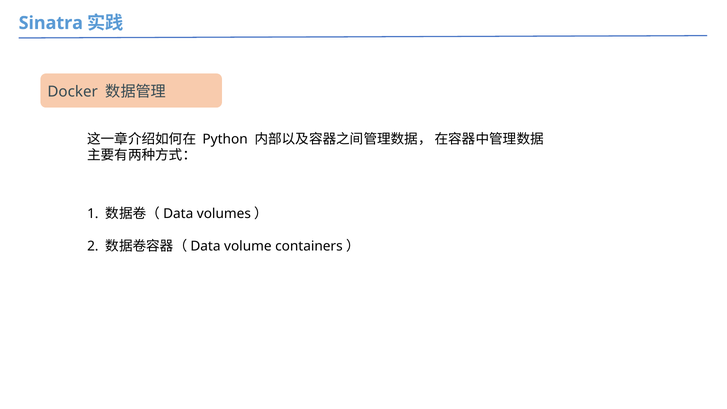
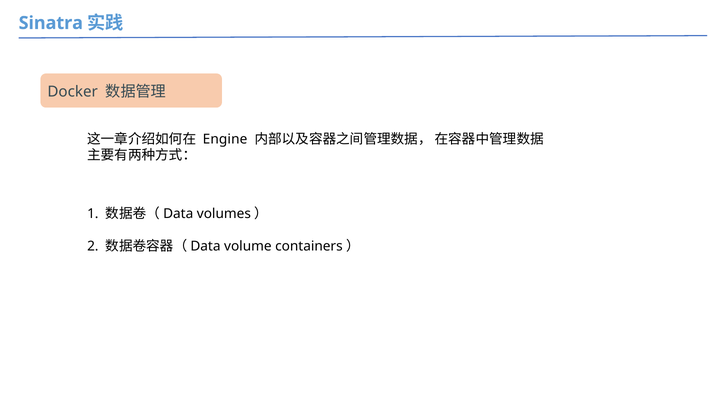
Python: Python -> Engine
